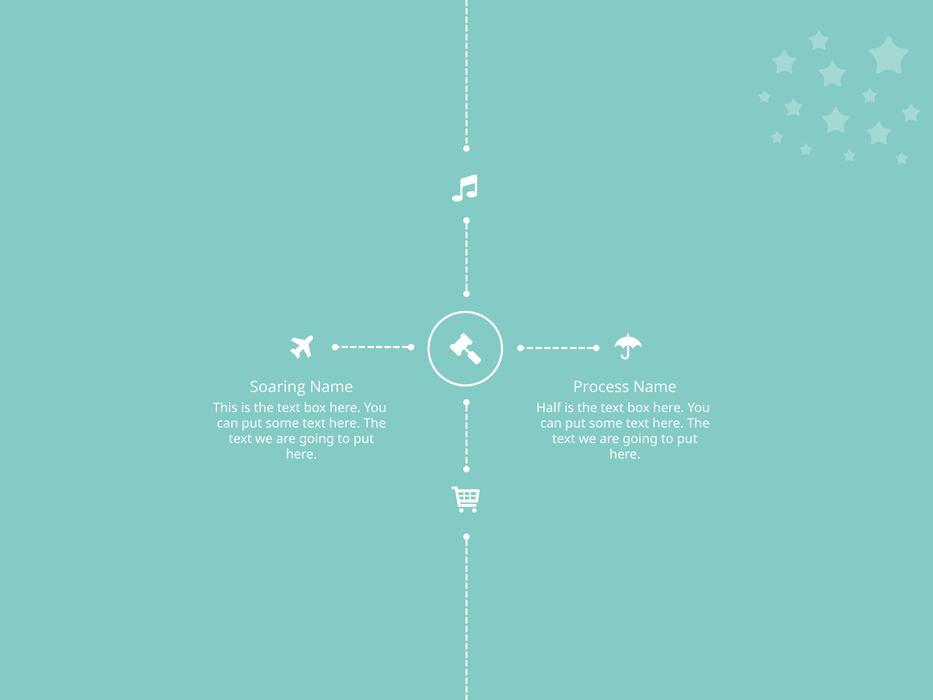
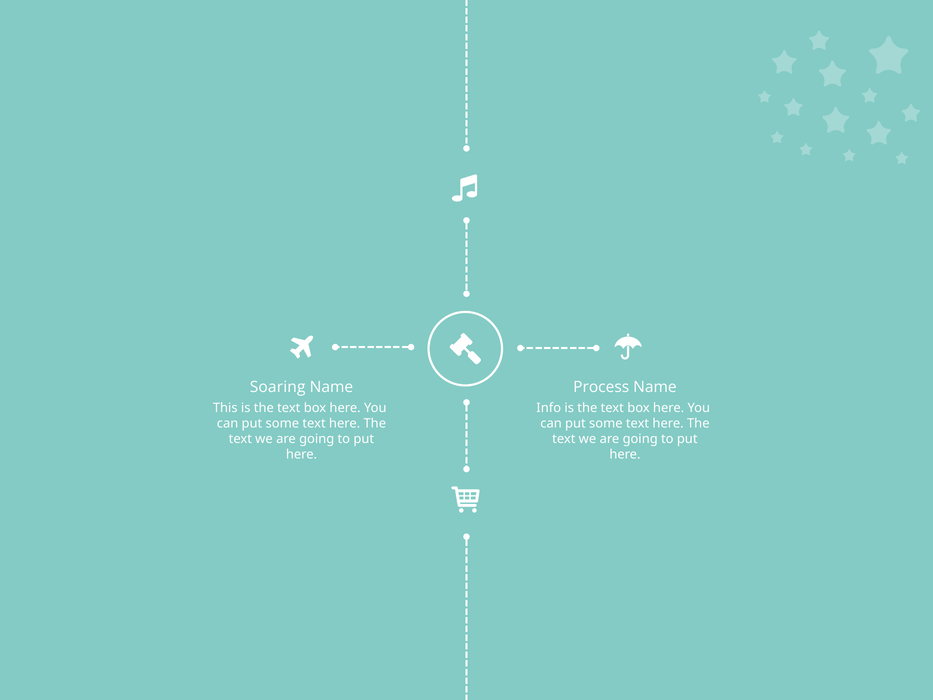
Half: Half -> Info
